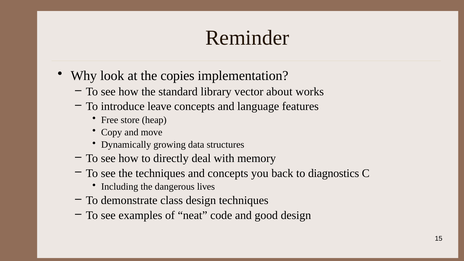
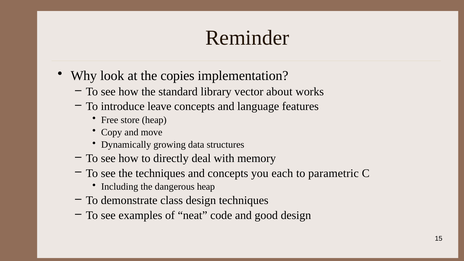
back: back -> each
diagnostics: diagnostics -> parametric
dangerous lives: lives -> heap
